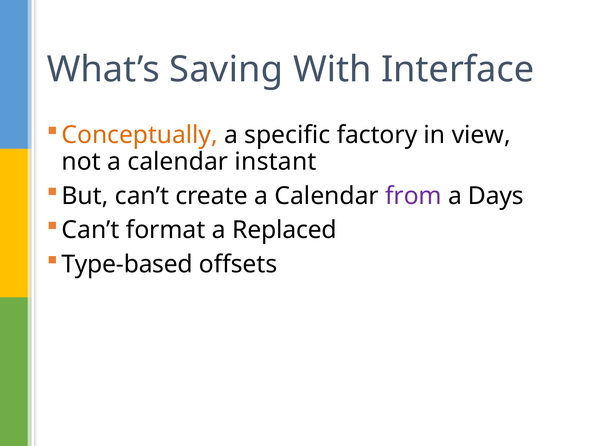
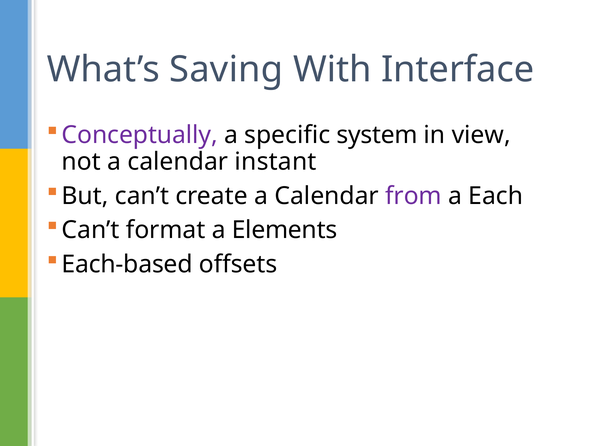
Conceptually colour: orange -> purple
factory: factory -> system
Days: Days -> Each
Replaced: Replaced -> Elements
Type-based: Type-based -> Each-based
